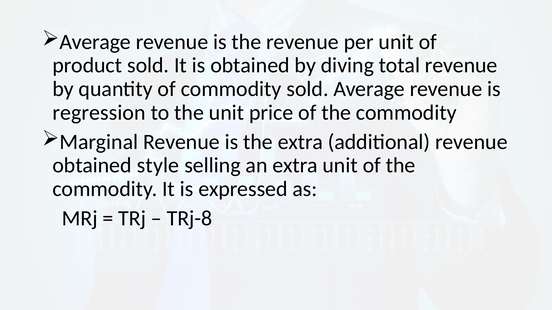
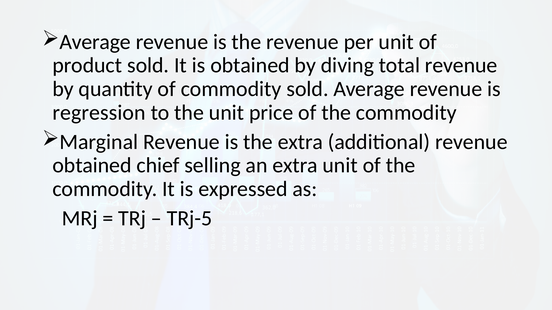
style: style -> chief
TRj-8: TRj-8 -> TRj-5
